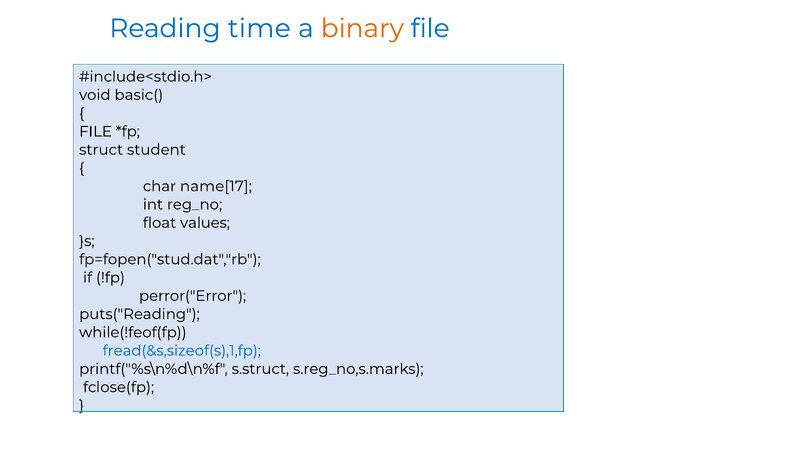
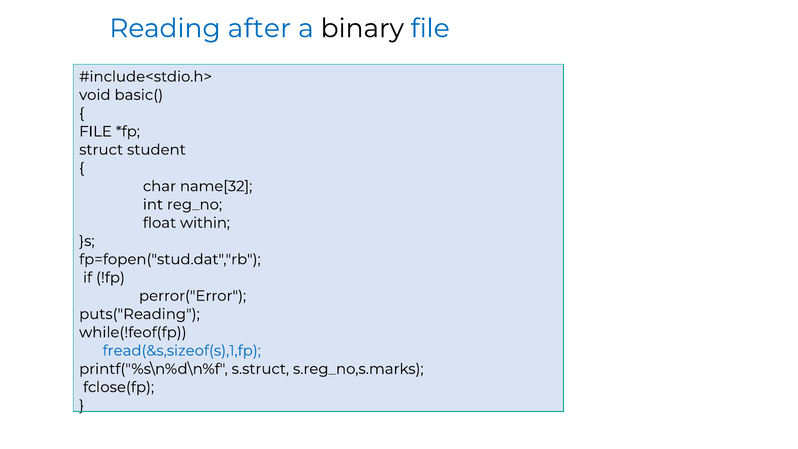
time: time -> after
binary colour: orange -> black
name[17: name[17 -> name[32
values: values -> within
